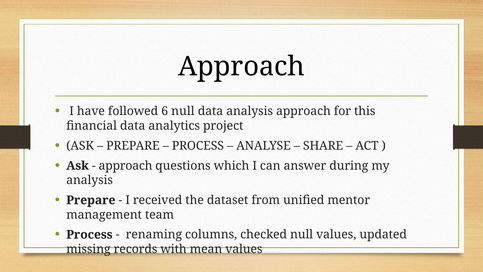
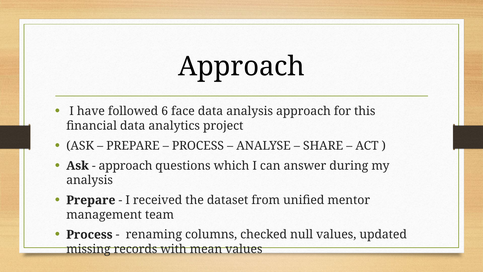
6 null: null -> face
